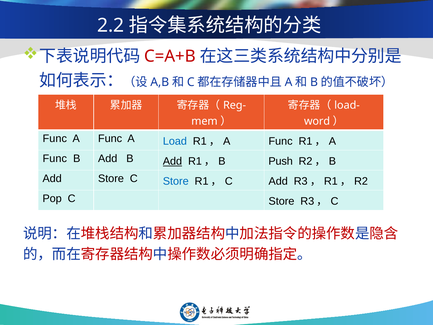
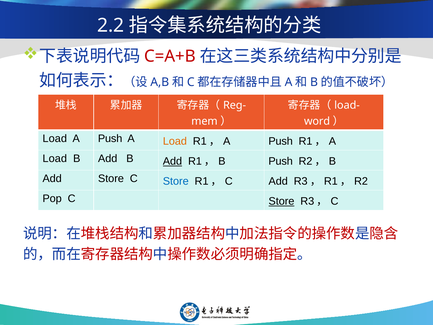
Func at (55, 138): Func -> Load
Func at (110, 138): Func -> Push
Load at (175, 141) colour: blue -> orange
Func at (281, 141): Func -> Push
Func at (55, 158): Func -> Load
Store at (281, 201) underline: none -> present
